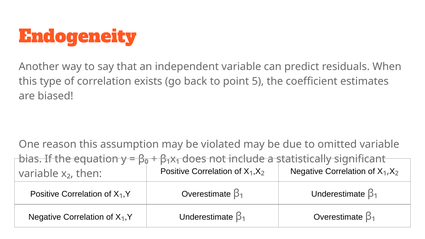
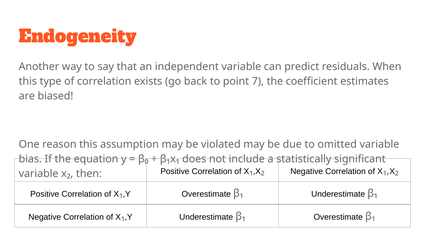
5: 5 -> 7
